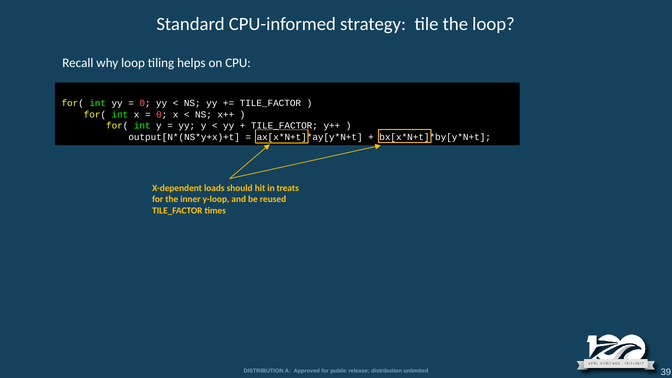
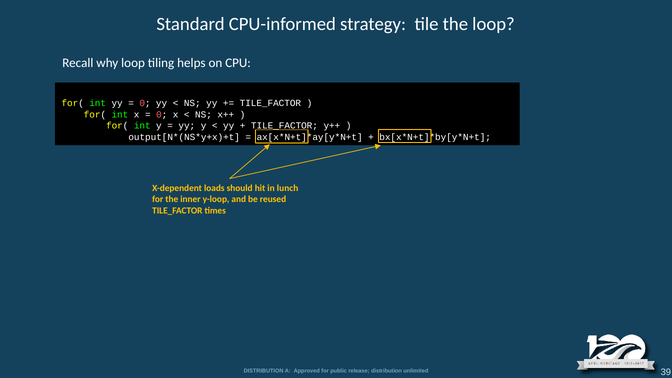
treats: treats -> lunch
